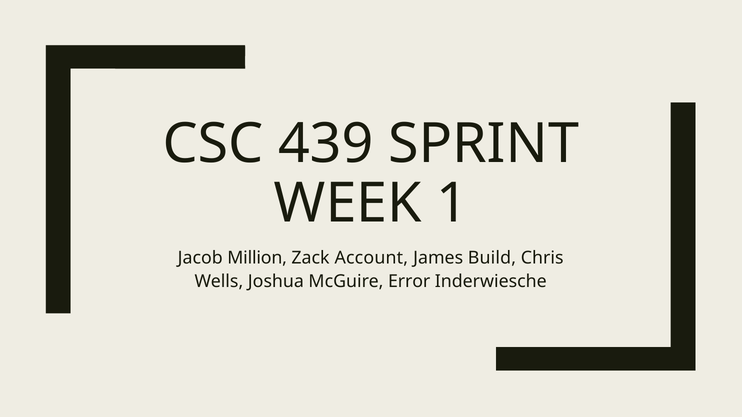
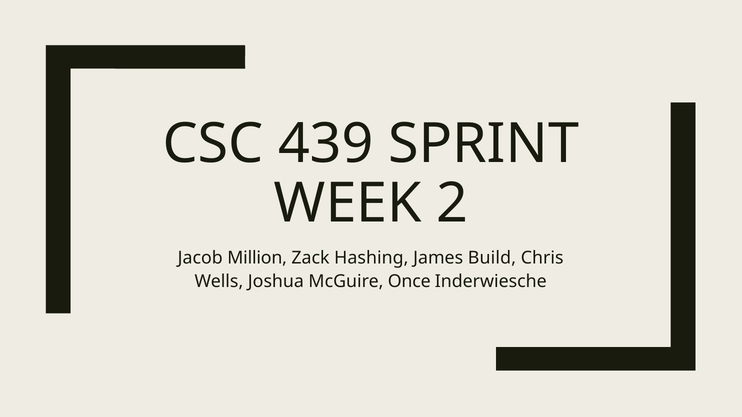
1: 1 -> 2
Account: Account -> Hashing
Error: Error -> Once
